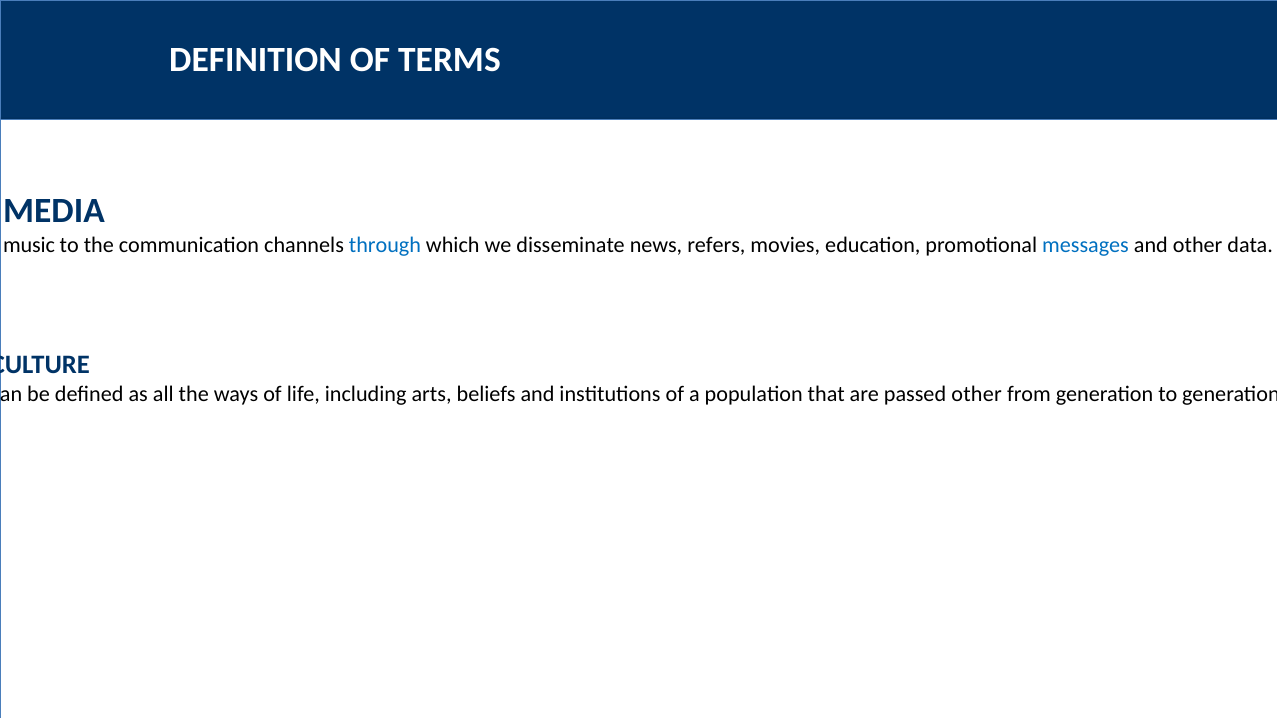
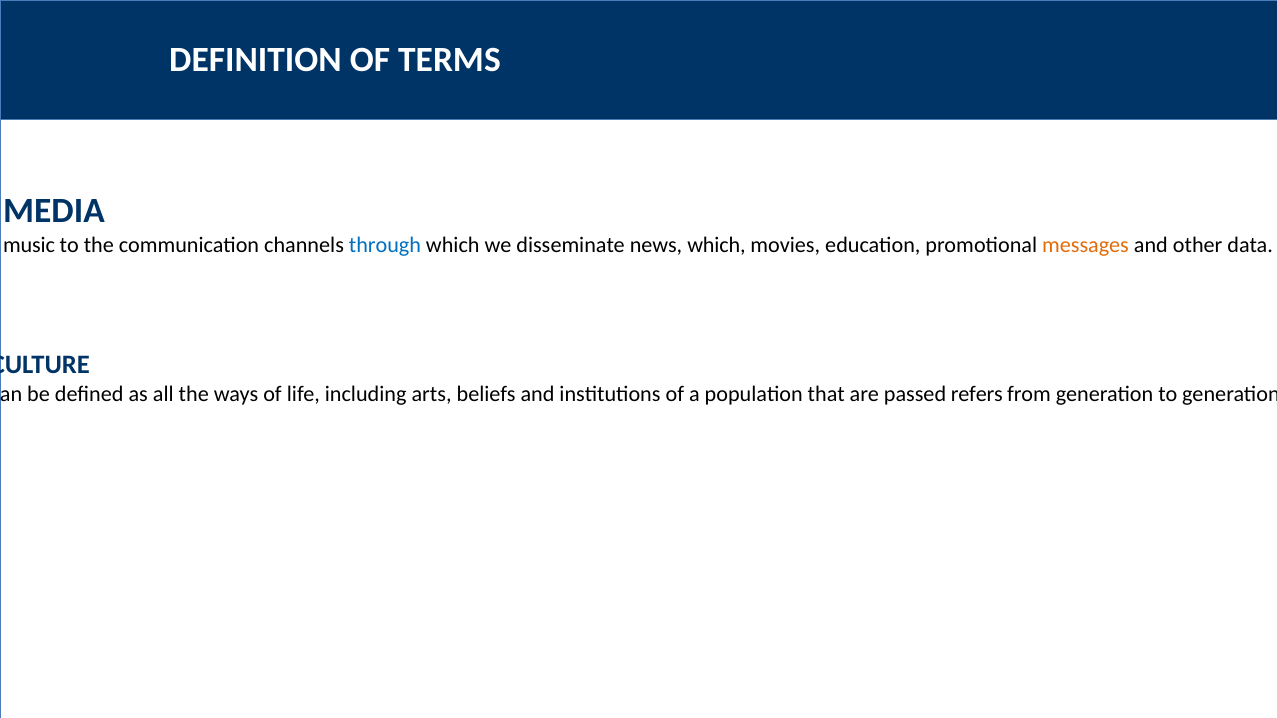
news refers: refers -> which
messages colour: blue -> orange
passed other: other -> refers
